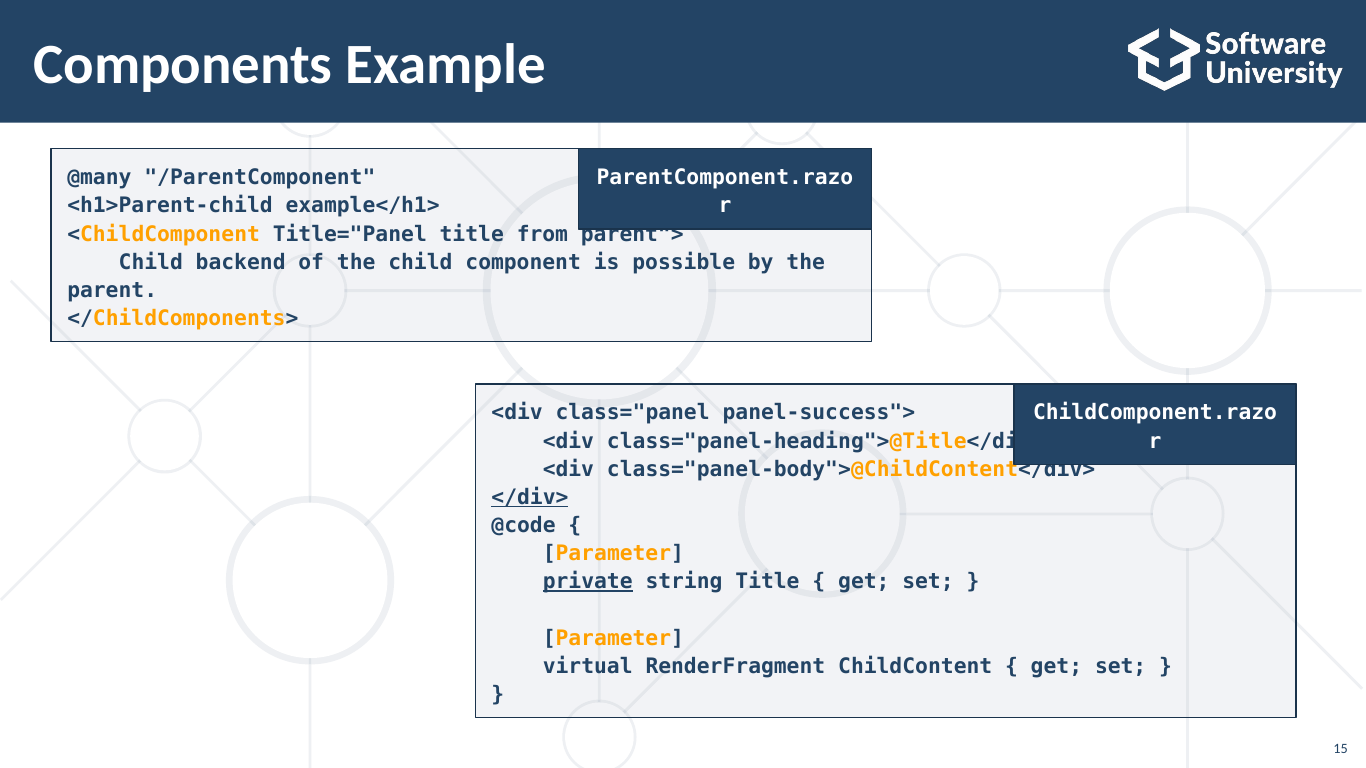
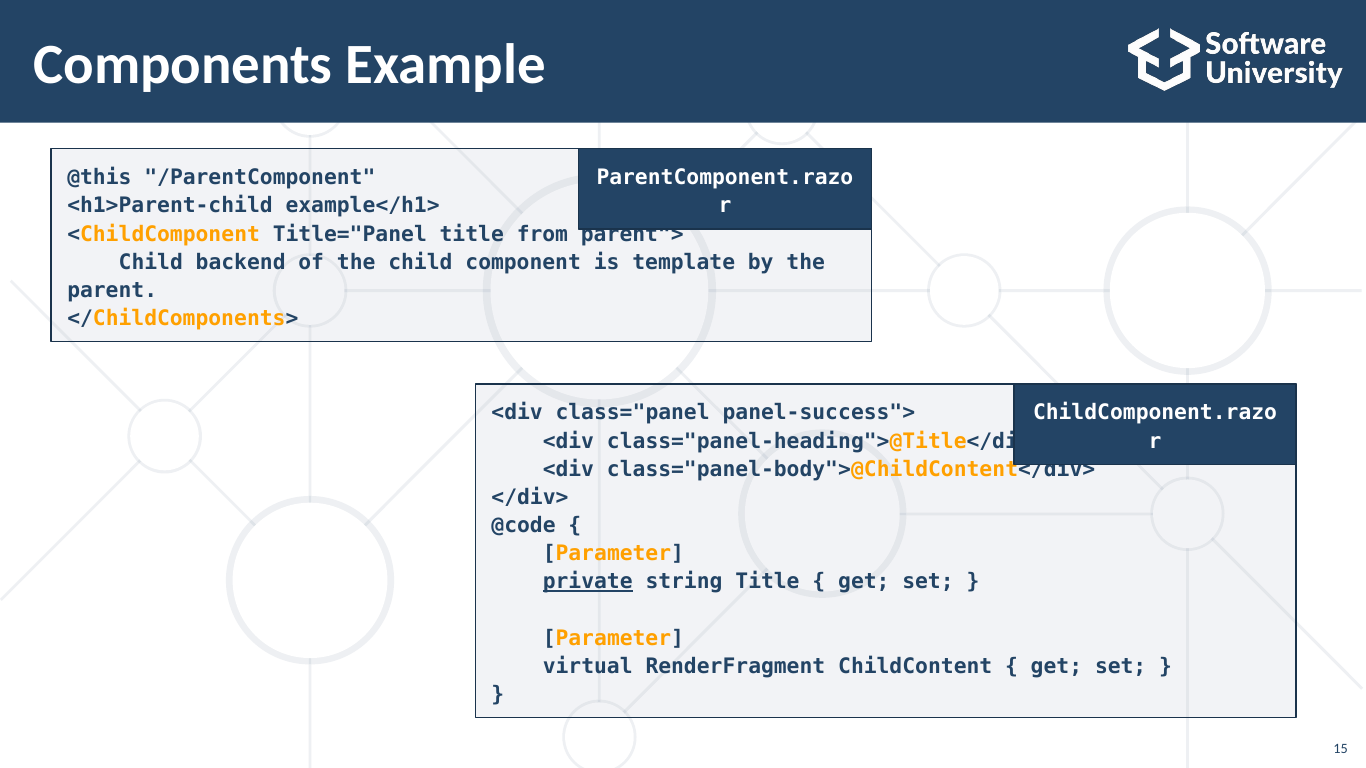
@many: @many -> @this
possible: possible -> template
</div> underline: present -> none
